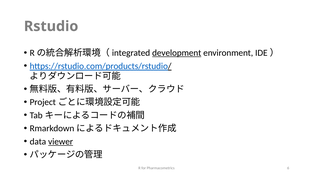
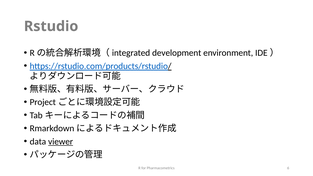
development underline: present -> none
